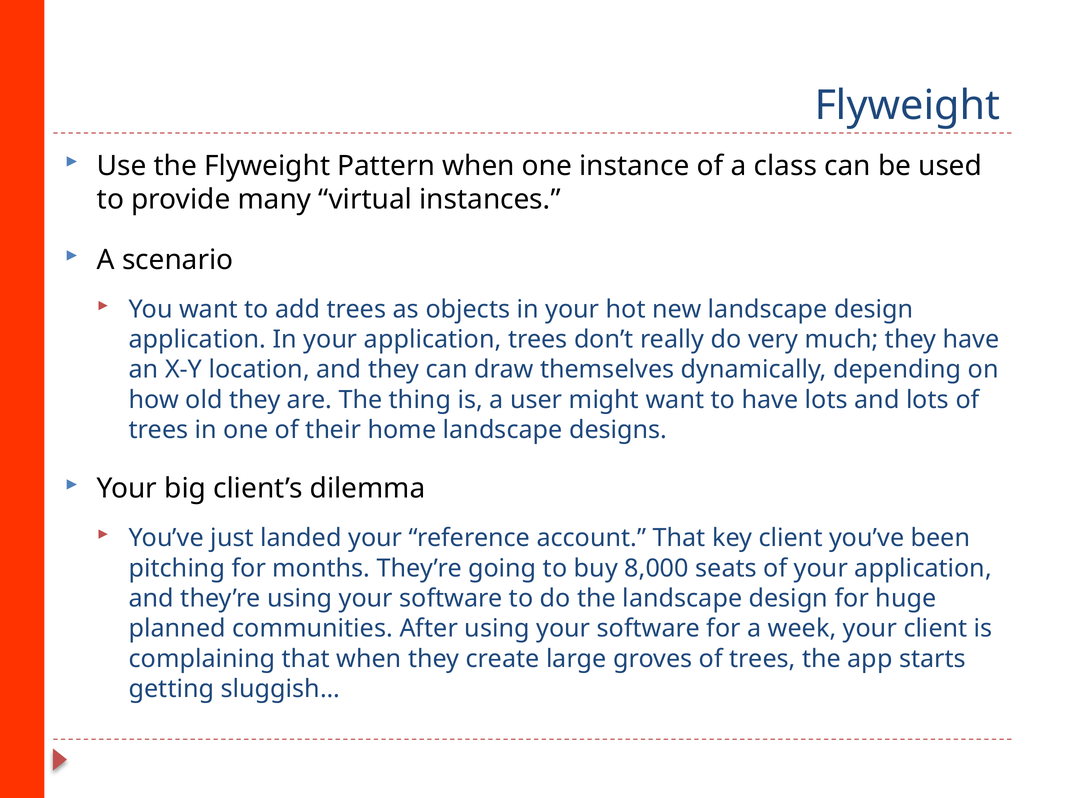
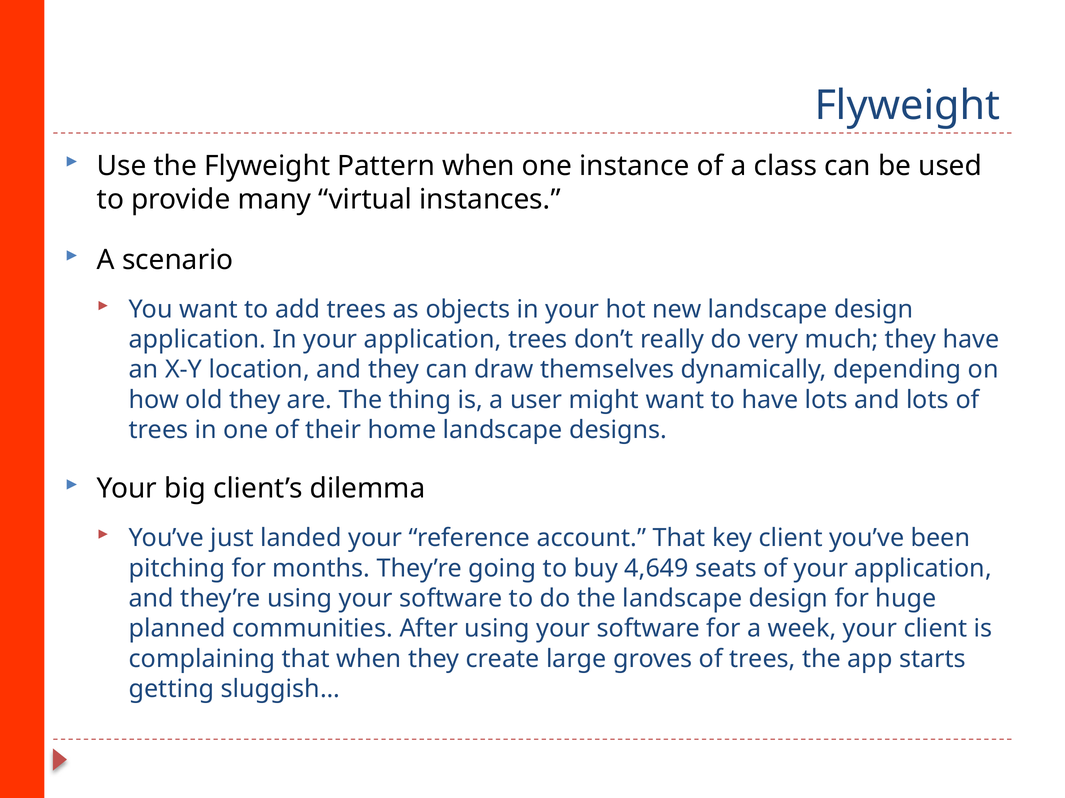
8,000: 8,000 -> 4,649
